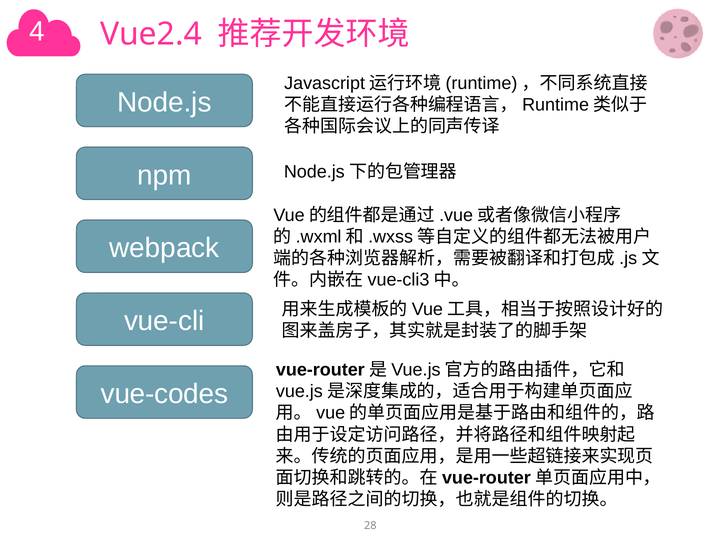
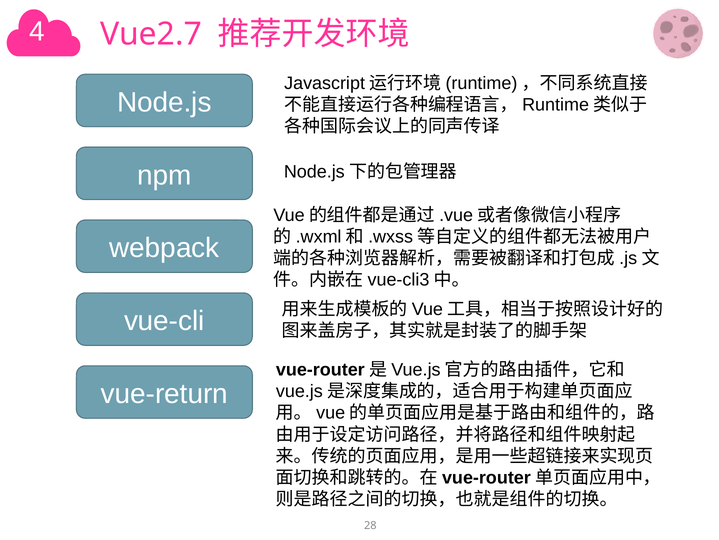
Vue2.4: Vue2.4 -> Vue2.7
vue-codes: vue-codes -> vue-return
